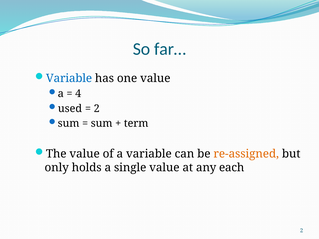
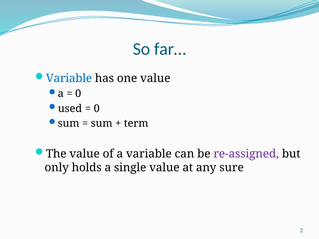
4 at (78, 94): 4 -> 0
2 at (97, 109): 2 -> 0
re-assigned colour: orange -> purple
each: each -> sure
